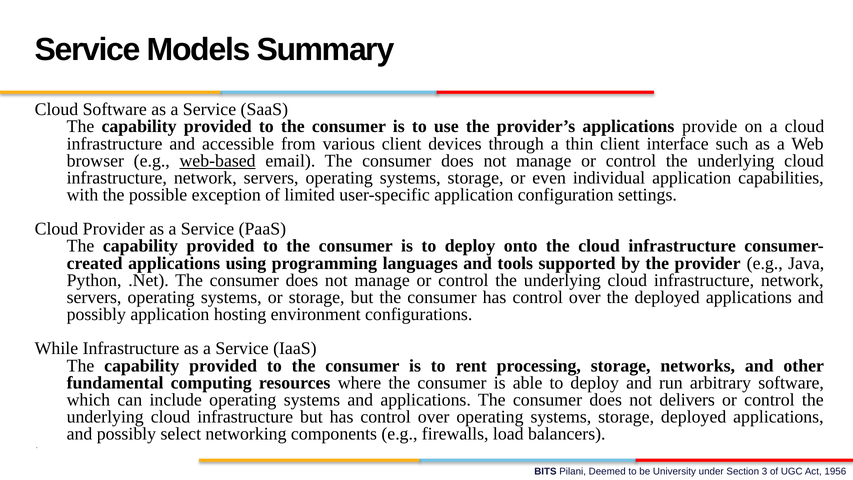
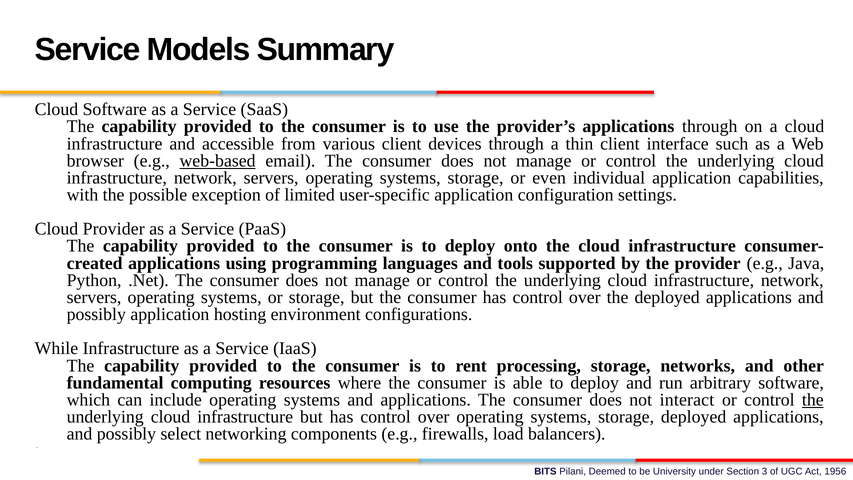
applications provide: provide -> through
delivers: delivers -> interact
the at (813, 400) underline: none -> present
